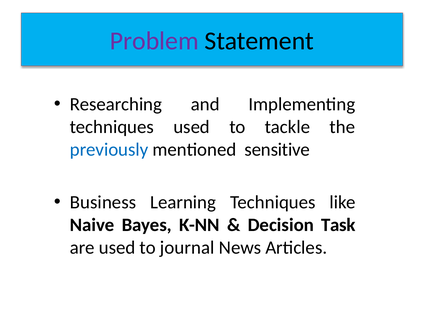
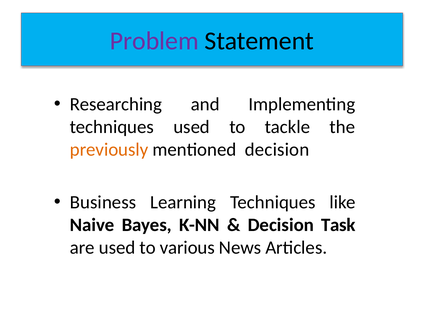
previously colour: blue -> orange
mentioned sensitive: sensitive -> decision
journal: journal -> various
